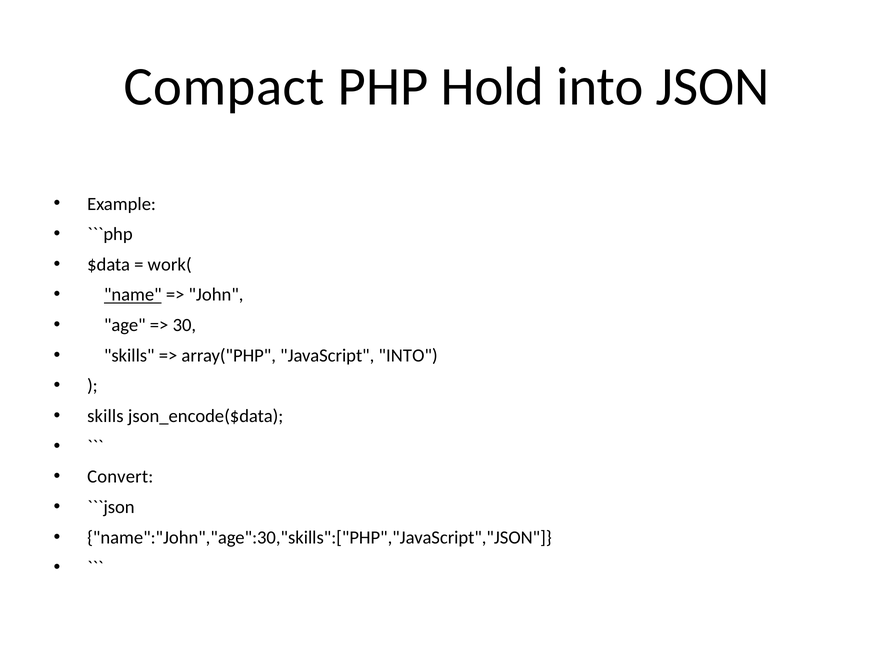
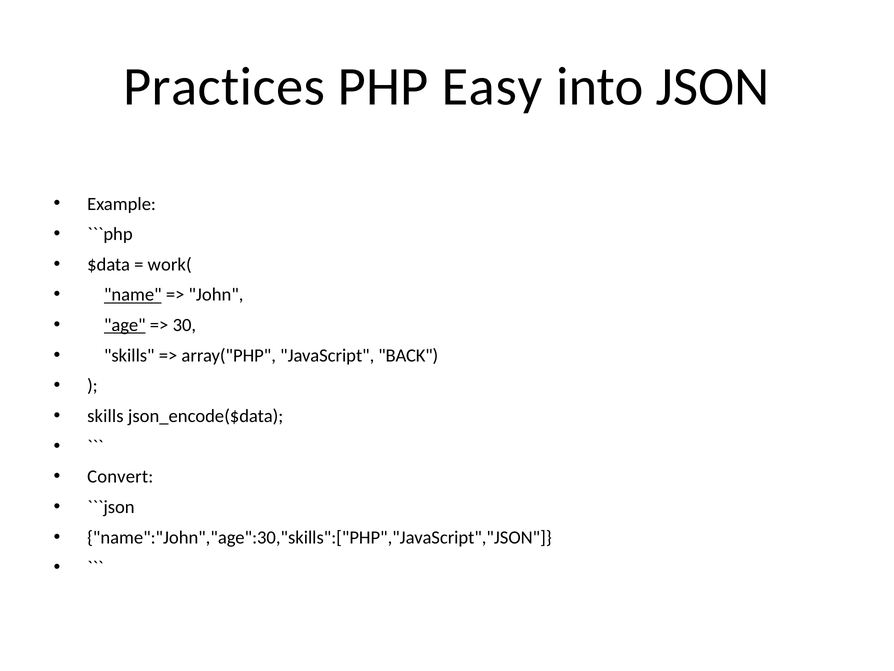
Compact: Compact -> Practices
Hold: Hold -> Easy
age underline: none -> present
JavaScript INTO: INTO -> BACK
